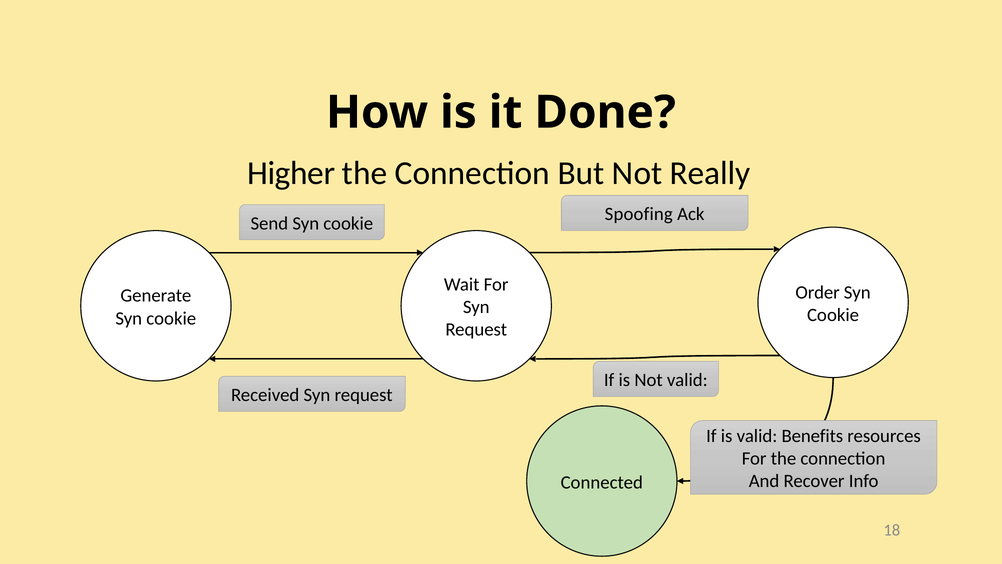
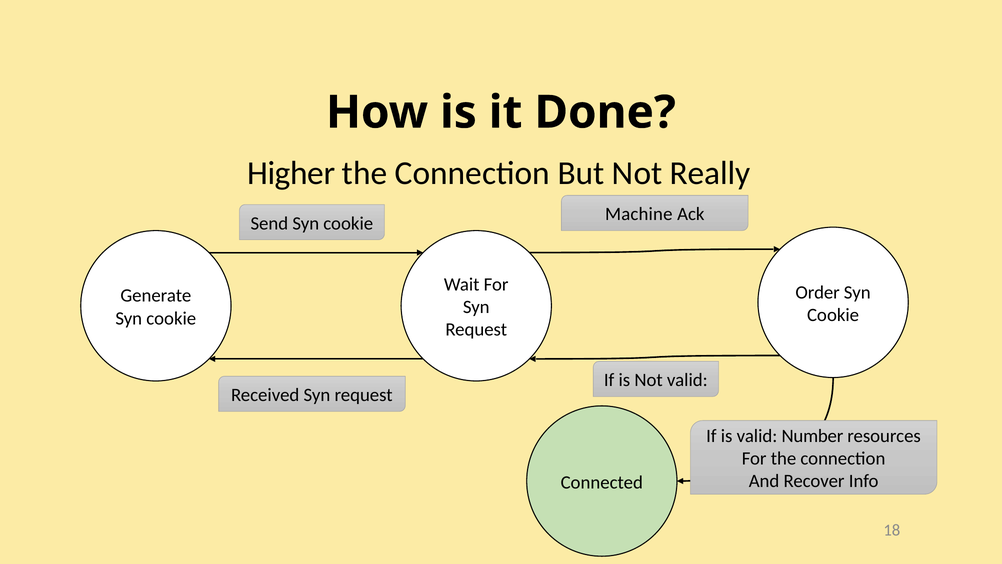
Spoofing: Spoofing -> Machine
Benefits: Benefits -> Number
